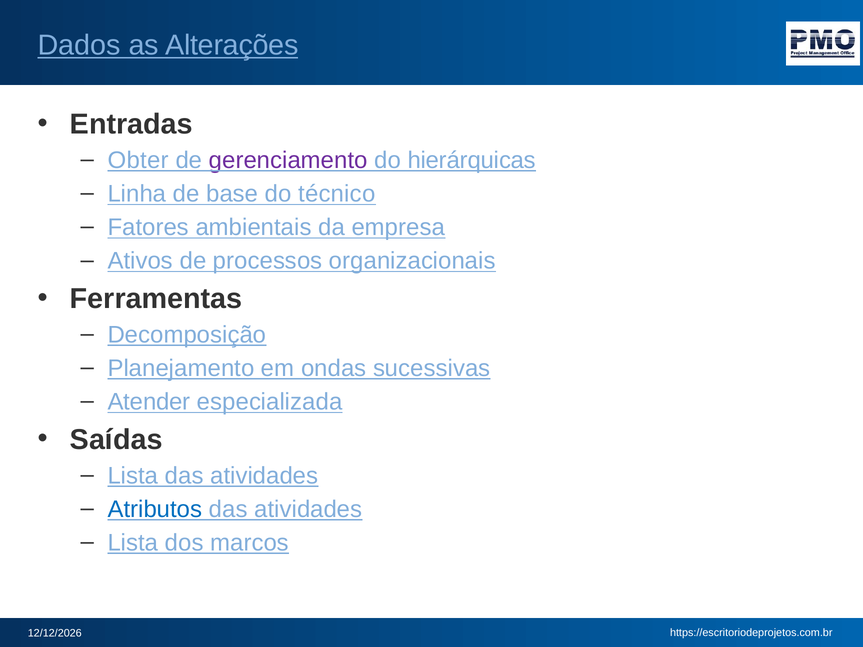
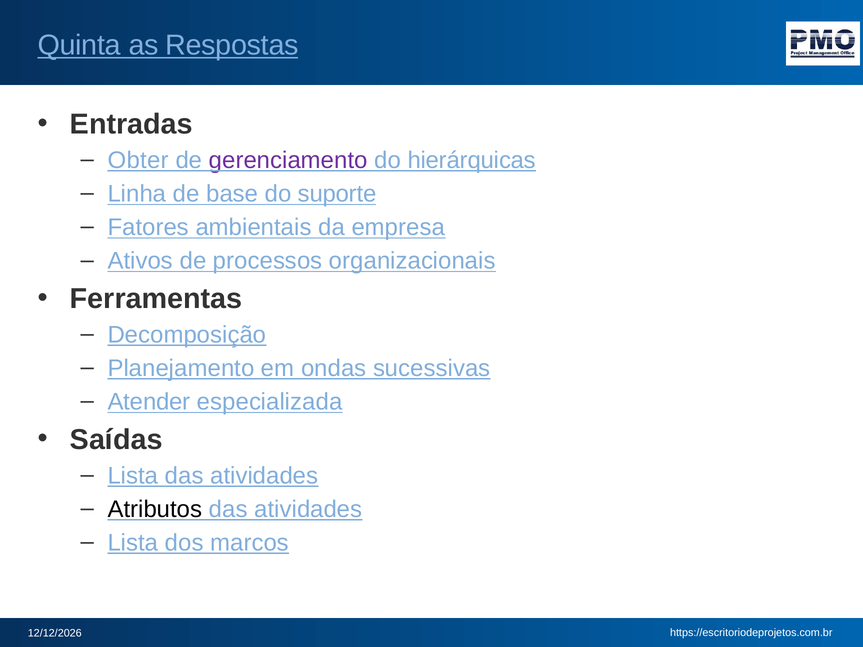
Dados: Dados -> Quinta
Alterações: Alterações -> Respostas
técnico: técnico -> suporte
Atributos colour: blue -> black
